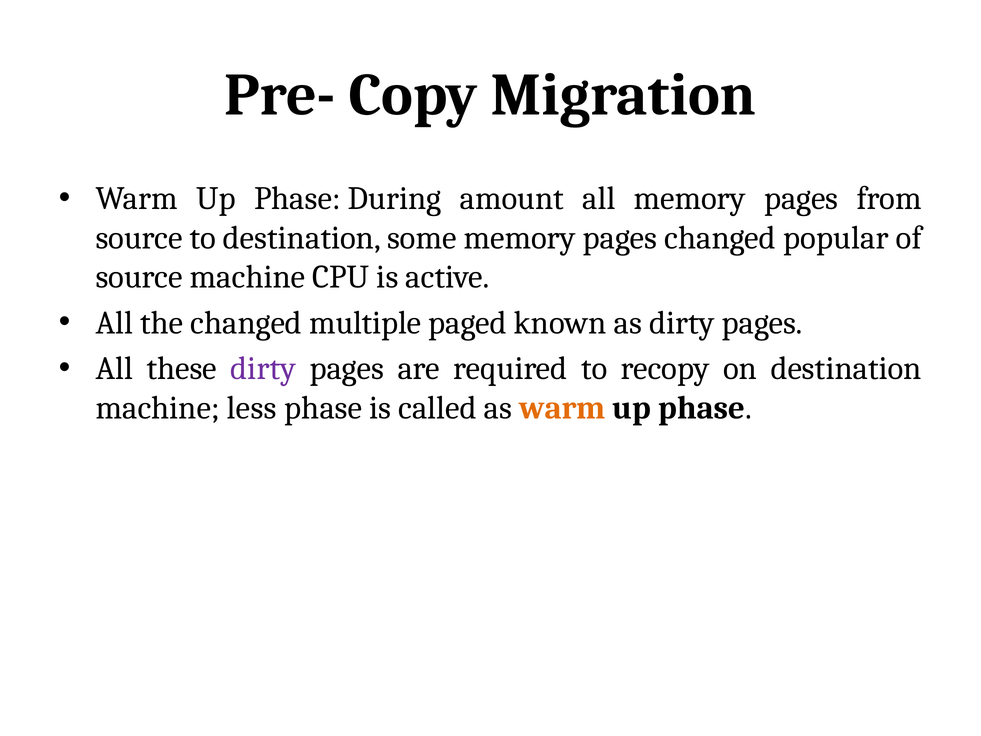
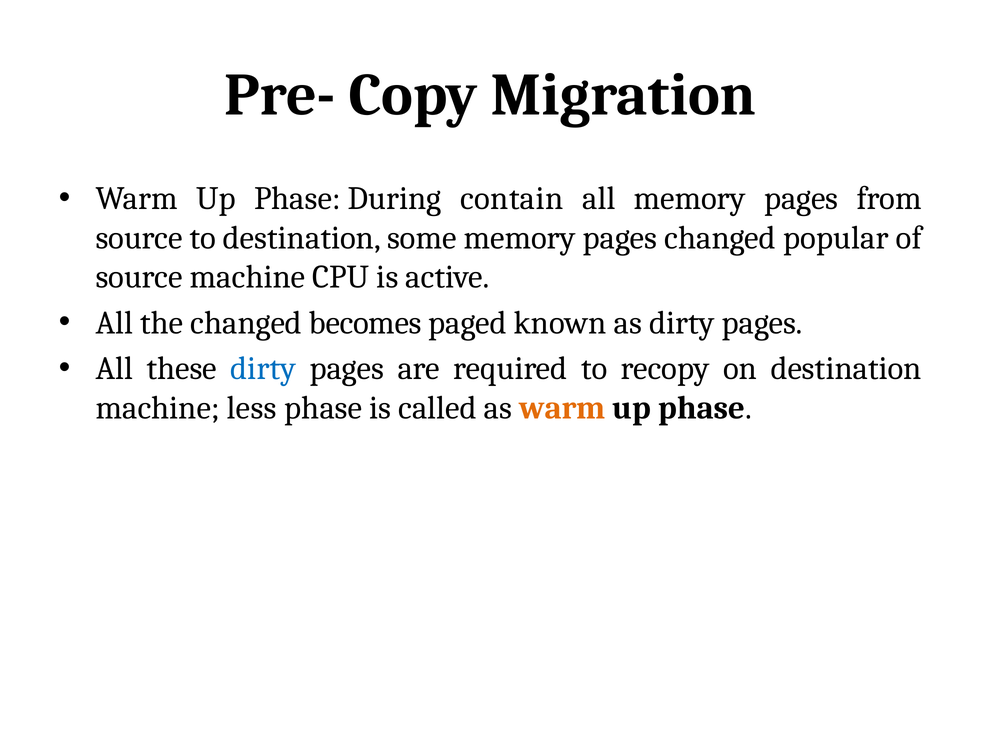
amount: amount -> contain
multiple: multiple -> becomes
dirty at (263, 369) colour: purple -> blue
